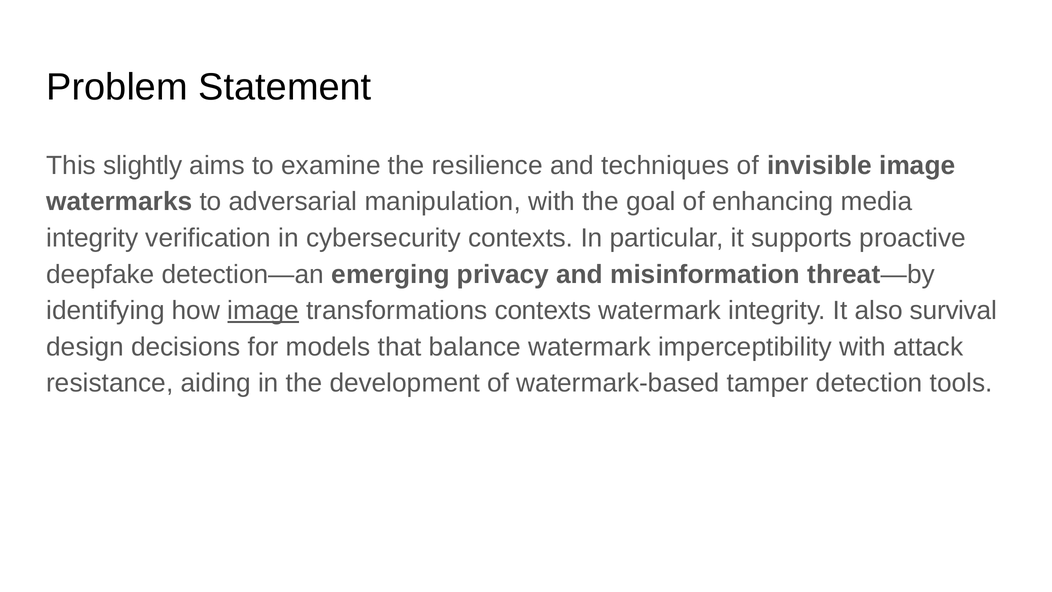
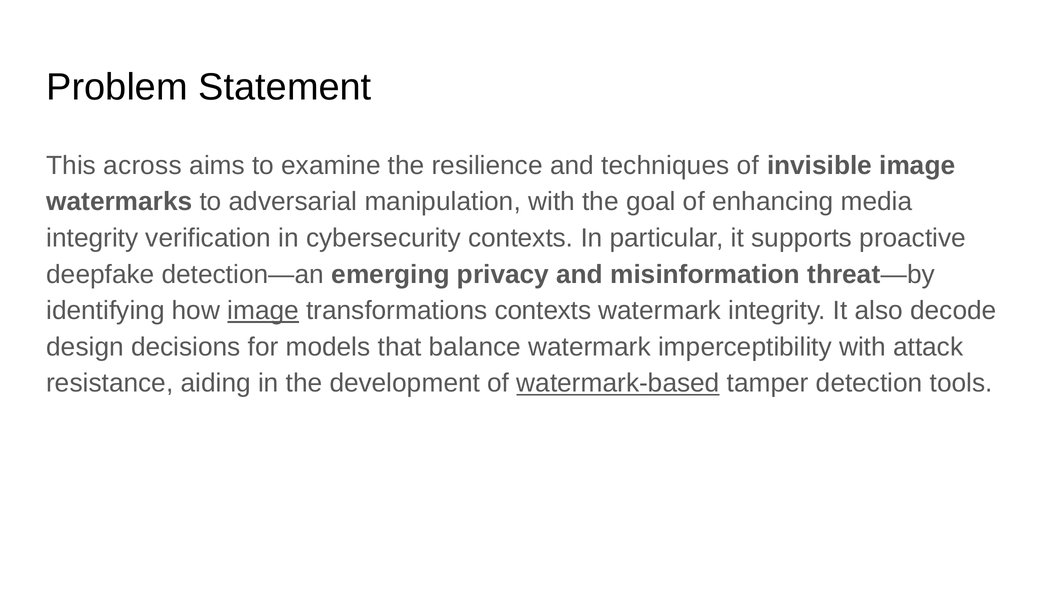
slightly: slightly -> across
survival: survival -> decode
watermark-based underline: none -> present
